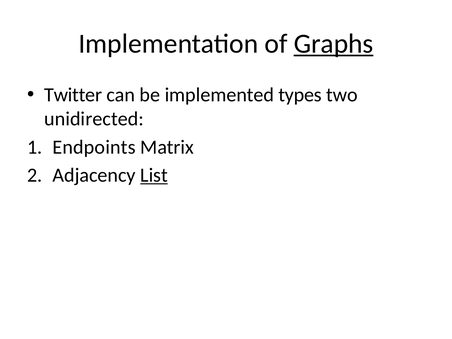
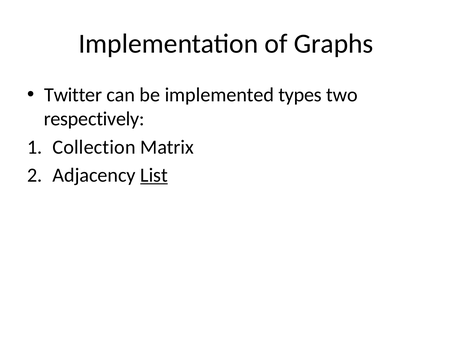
Graphs underline: present -> none
unidirected: unidirected -> respectively
Endpoints: Endpoints -> Collection
